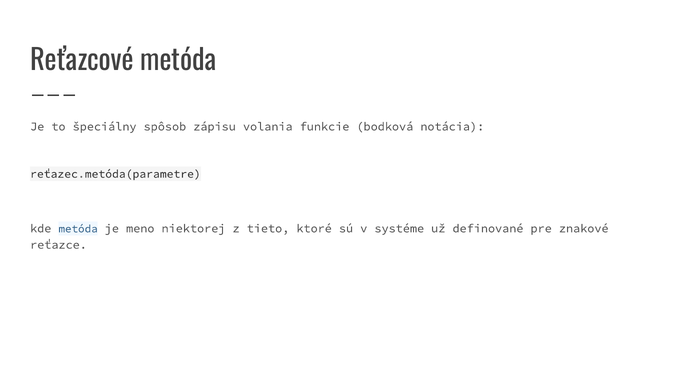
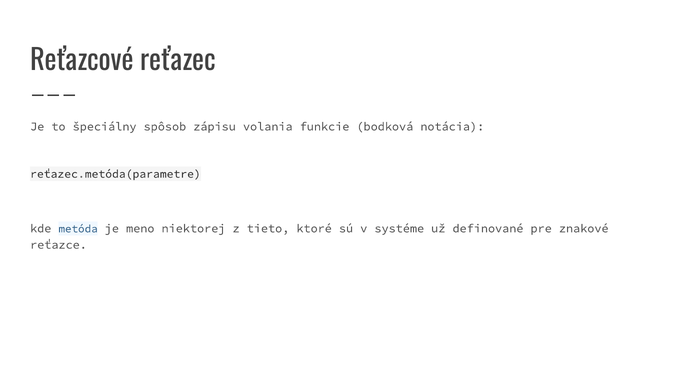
Reťazcové metóda: metóda -> reťazec
